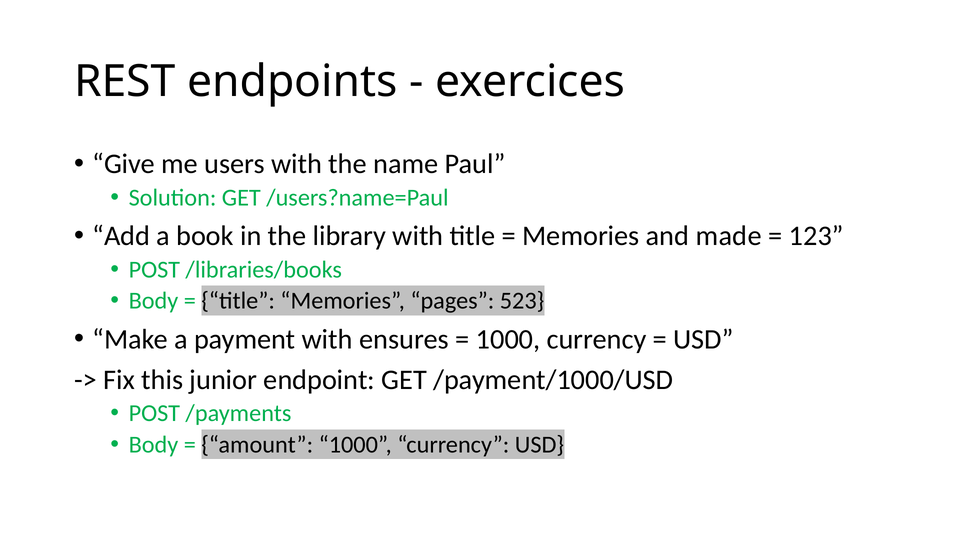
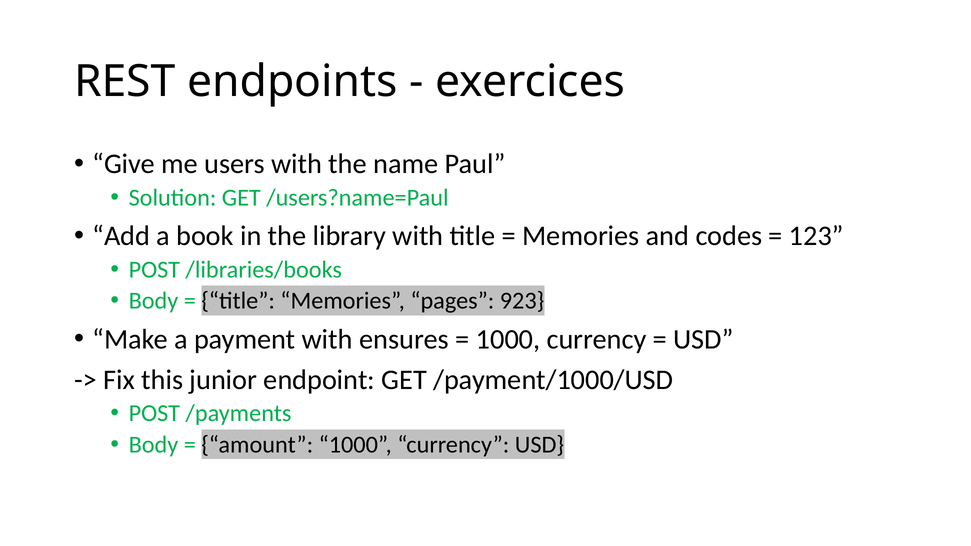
made: made -> codes
523: 523 -> 923
